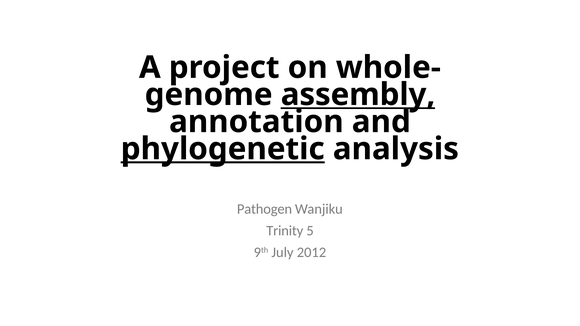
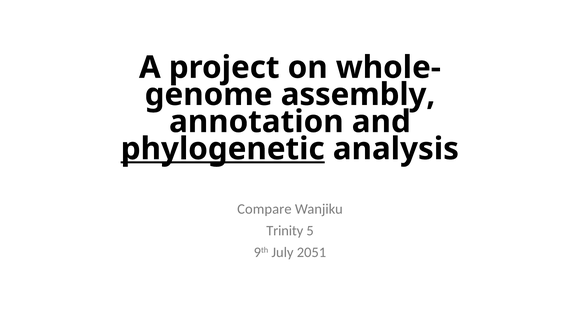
assembly underline: present -> none
Pathogen: Pathogen -> Compare
2012: 2012 -> 2051
